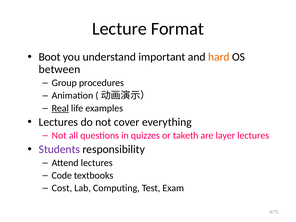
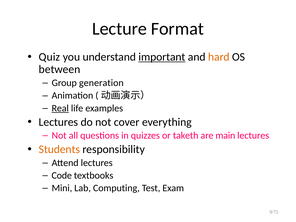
Boot: Boot -> Quiz
important underline: none -> present
procedures: procedures -> generation
layer: layer -> main
Students colour: purple -> orange
Cost: Cost -> Mini
